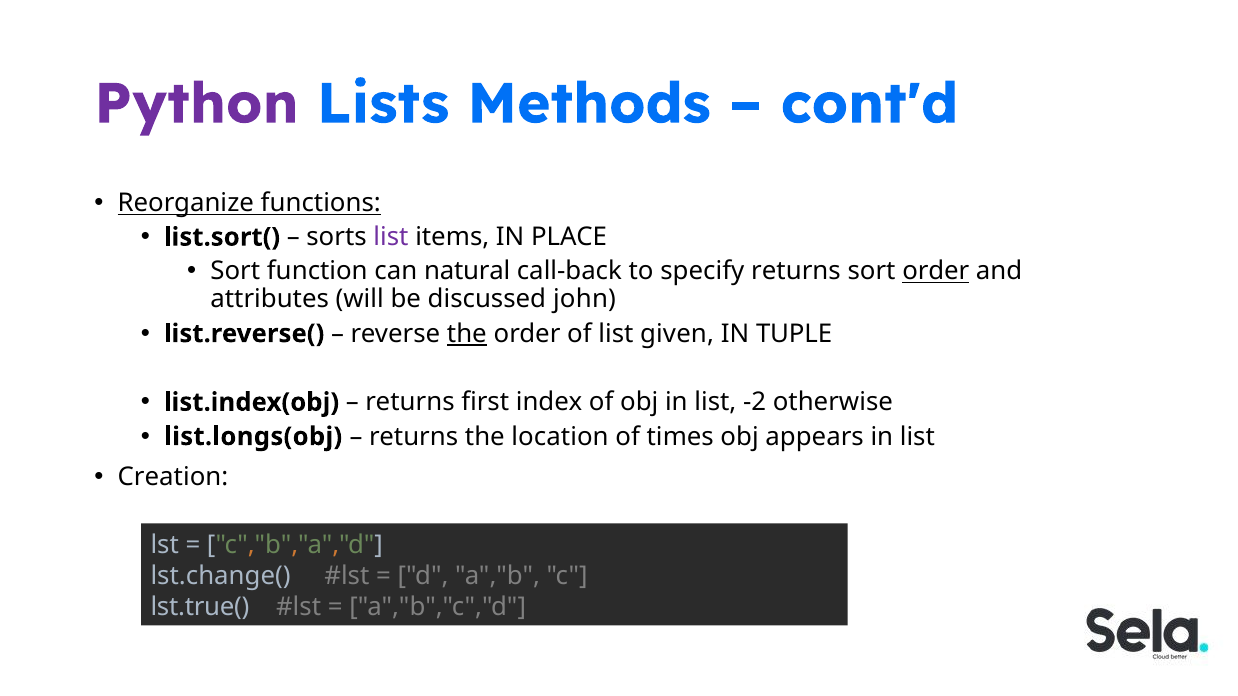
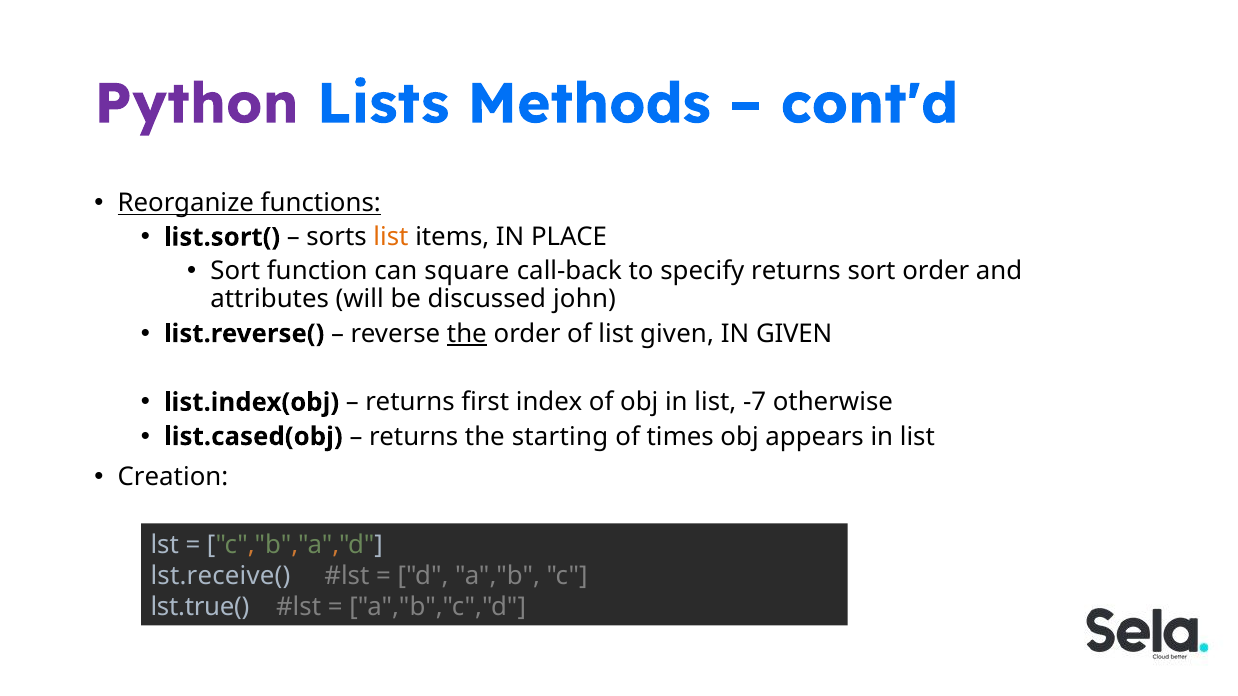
list at (391, 237) colour: purple -> orange
natural: natural -> square
order at (936, 272) underline: present -> none
IN TUPLE: TUPLE -> GIVEN
-2: -2 -> -7
list.longs(obj: list.longs(obj -> list.cased(obj
location: location -> starting
lst.change(: lst.change( -> lst.receive(
